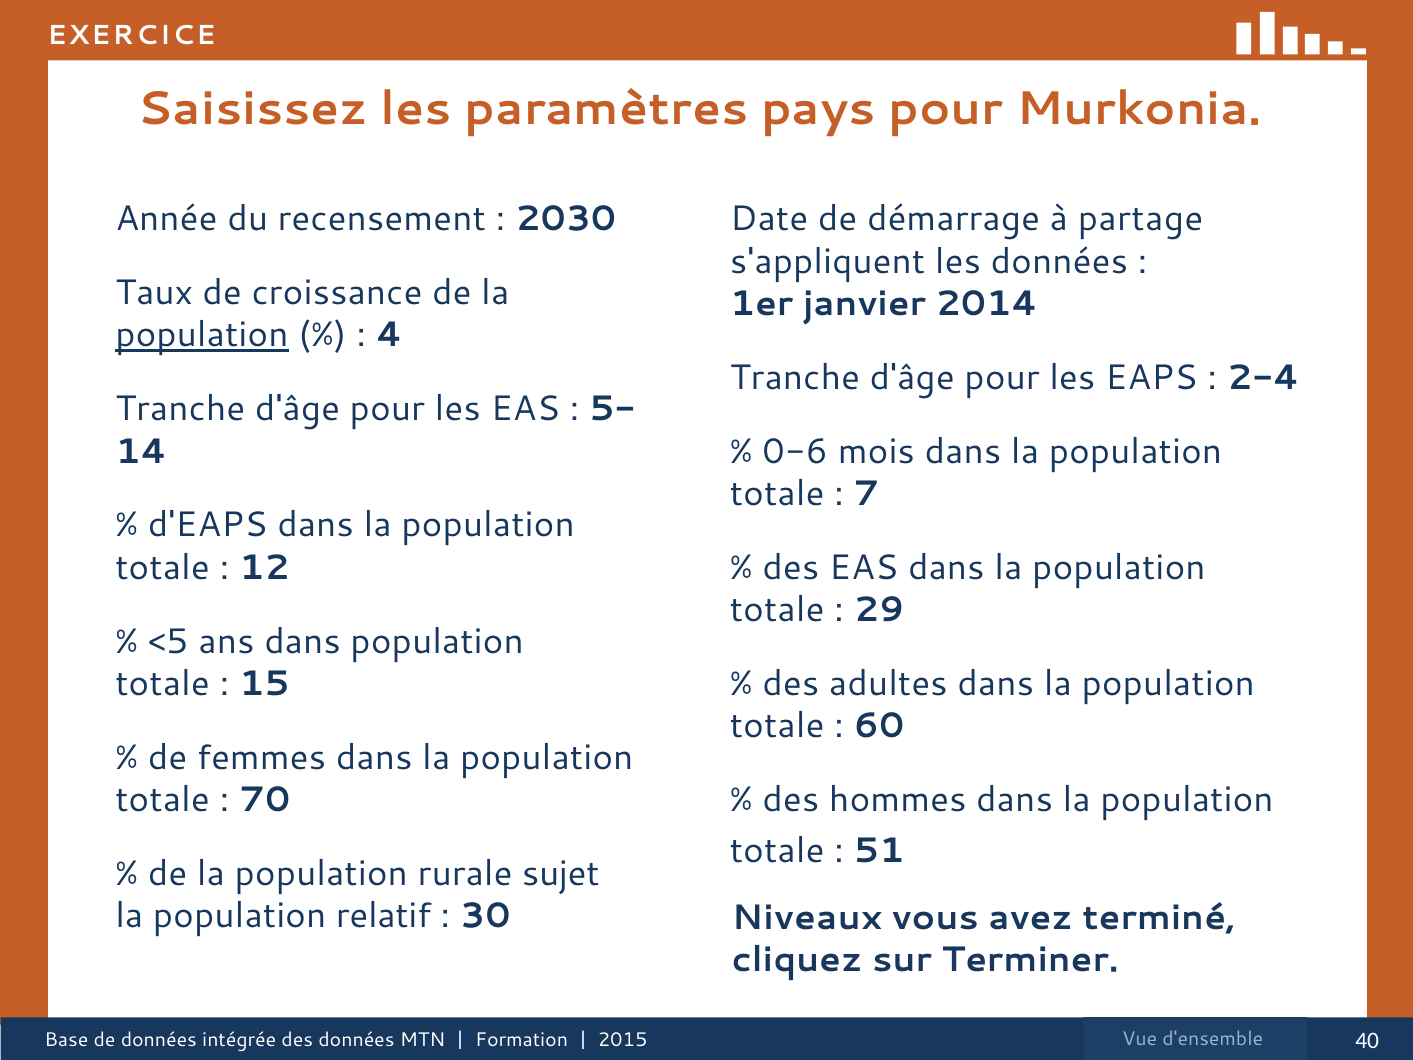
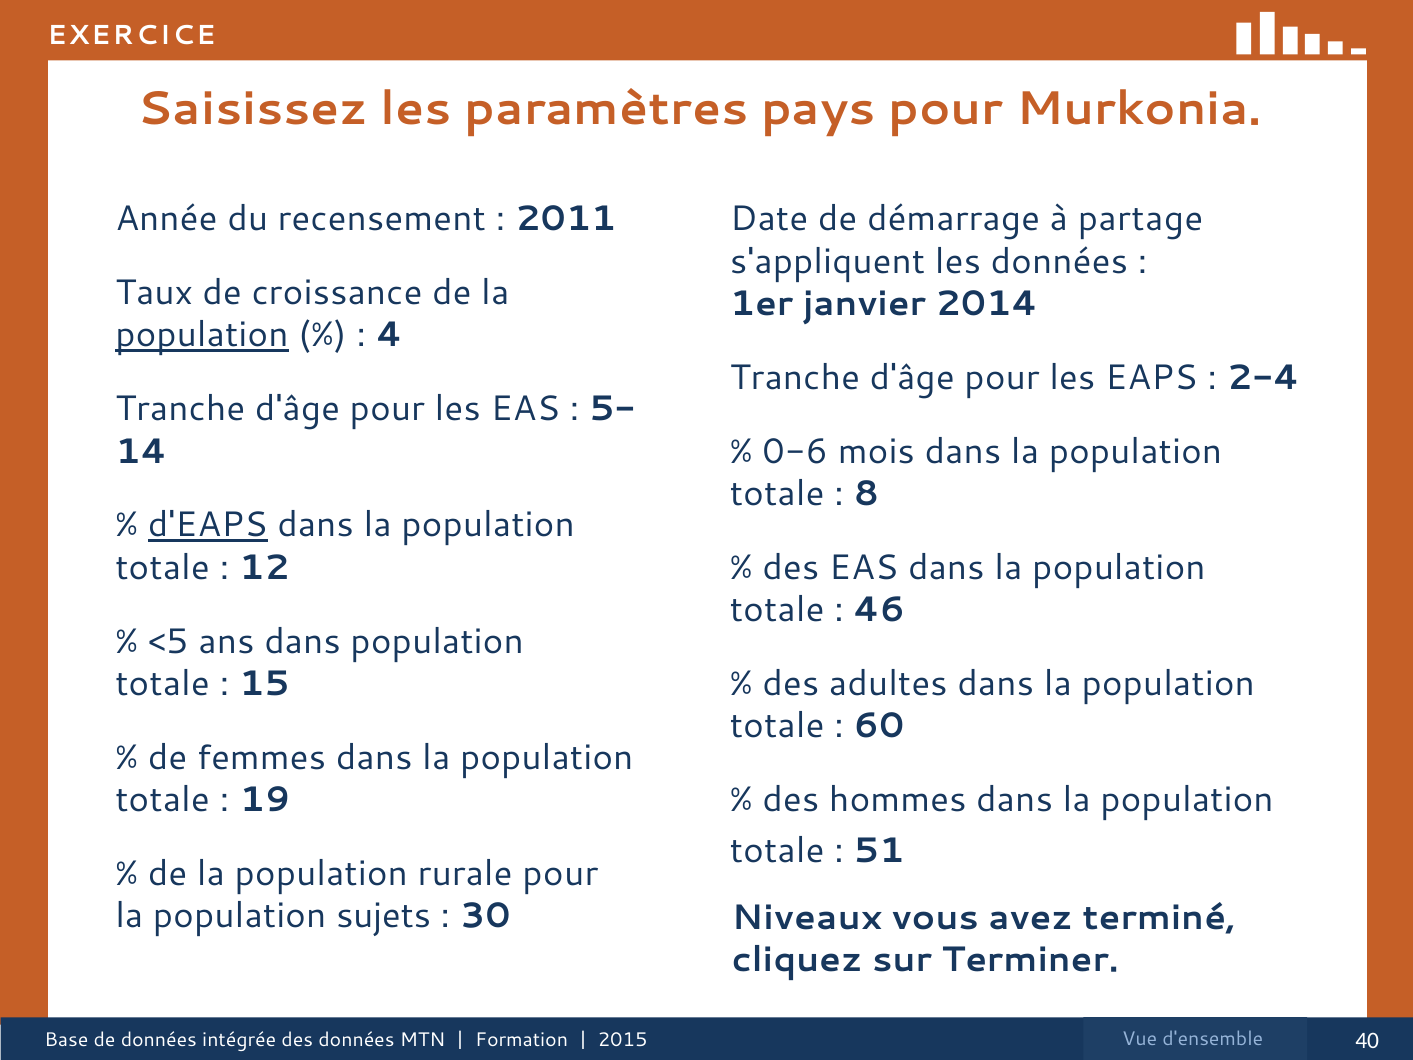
2030: 2030 -> 2011
7: 7 -> 8
d'EAPS underline: none -> present
29: 29 -> 46
70: 70 -> 19
rurale sujet: sujet -> pour
relatif: relatif -> sujets
